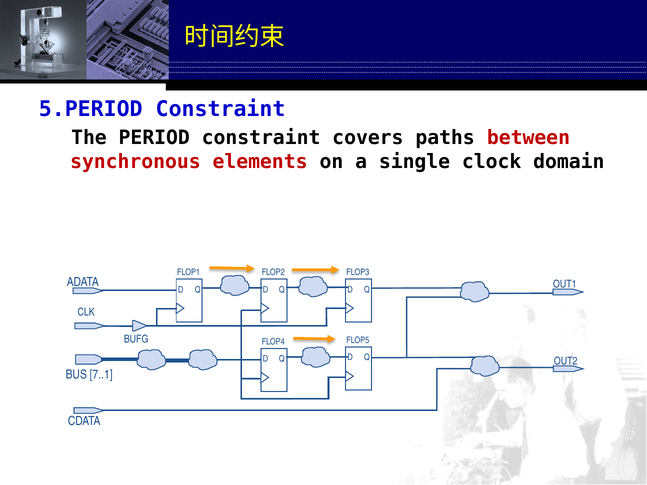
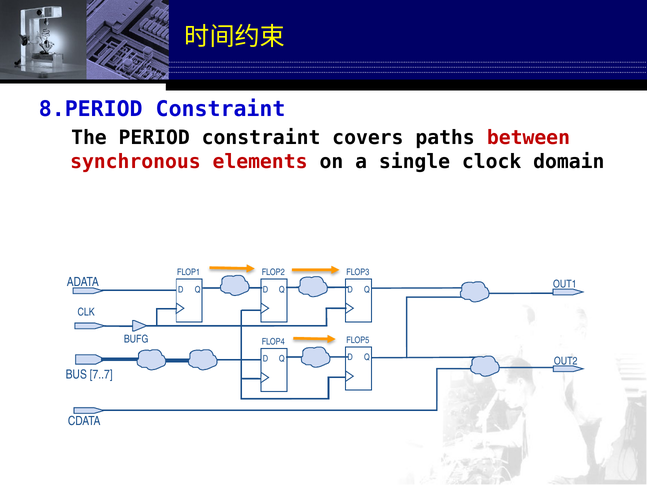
5.PERIOD: 5.PERIOD -> 8.PERIOD
7..1: 7..1 -> 7..7
